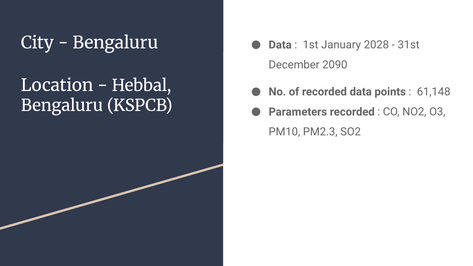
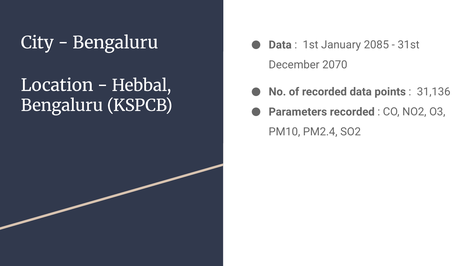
2028: 2028 -> 2085
2090: 2090 -> 2070
61,148: 61,148 -> 31,136
PM2.3: PM2.3 -> PM2.4
